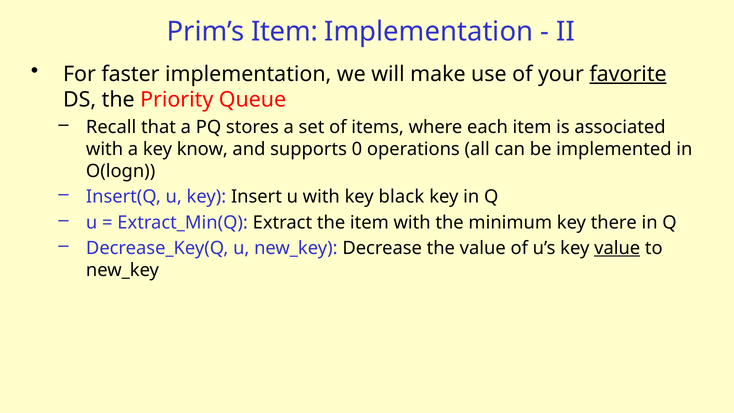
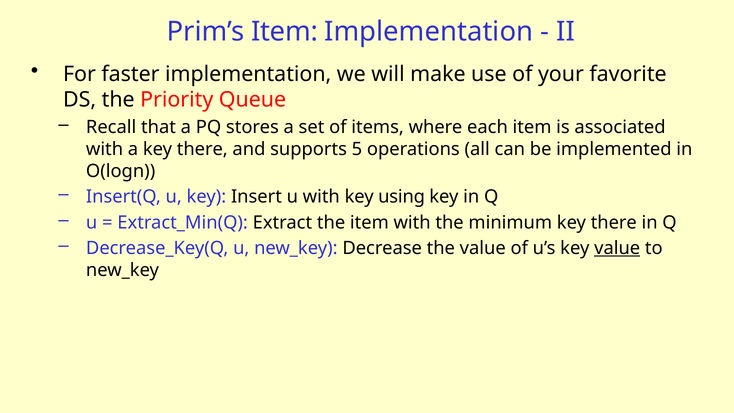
favorite underline: present -> none
a key know: know -> there
0: 0 -> 5
black: black -> using
